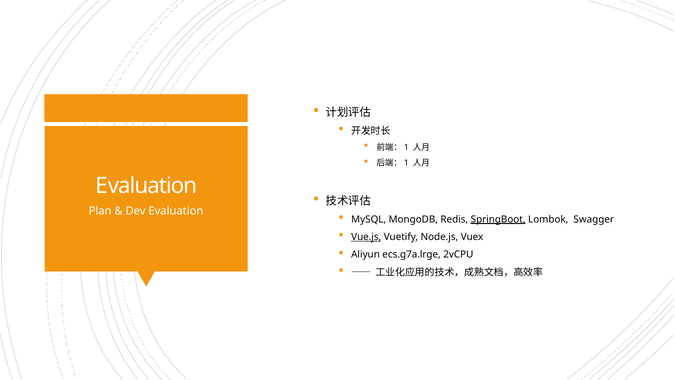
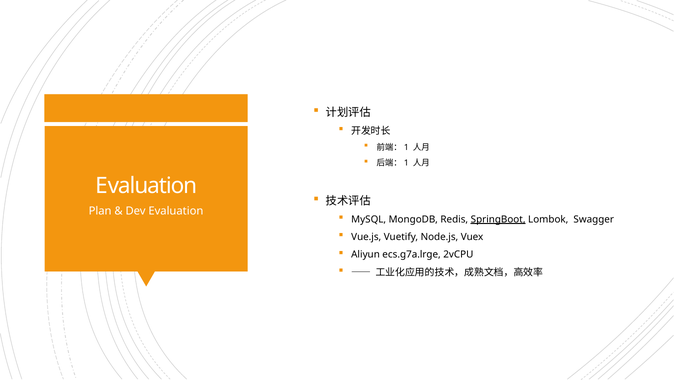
Vue.js underline: present -> none
